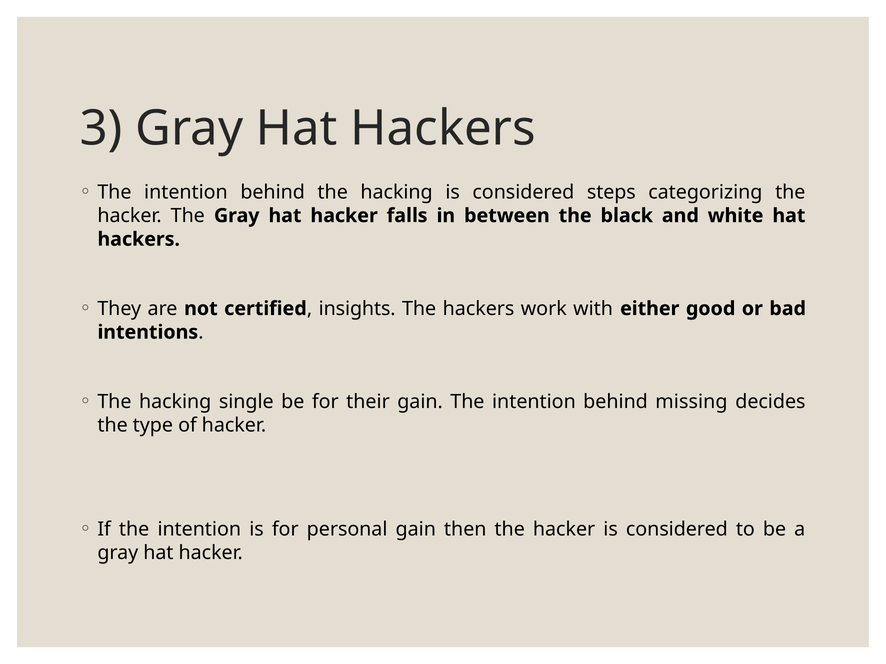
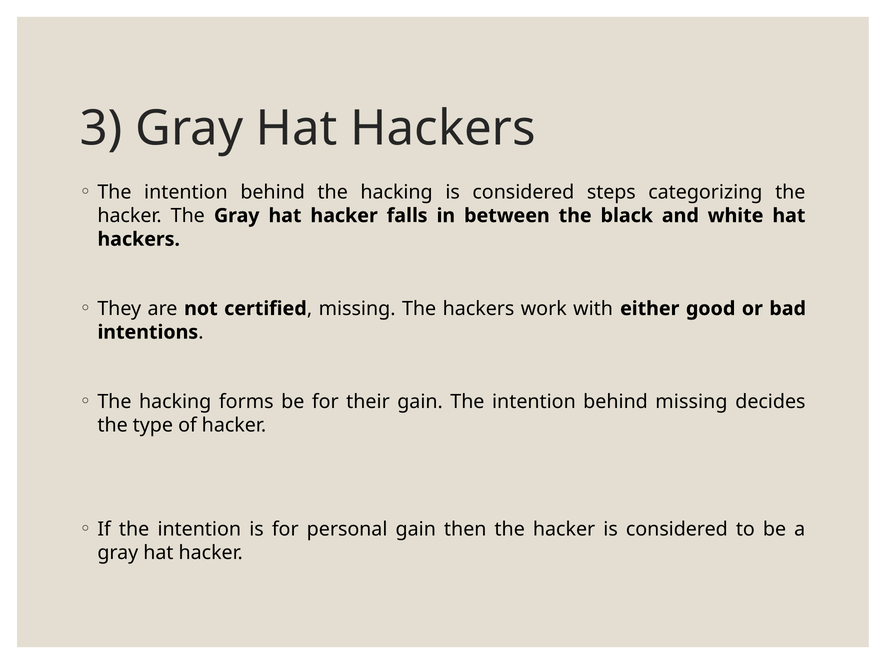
certified insights: insights -> missing
single: single -> forms
